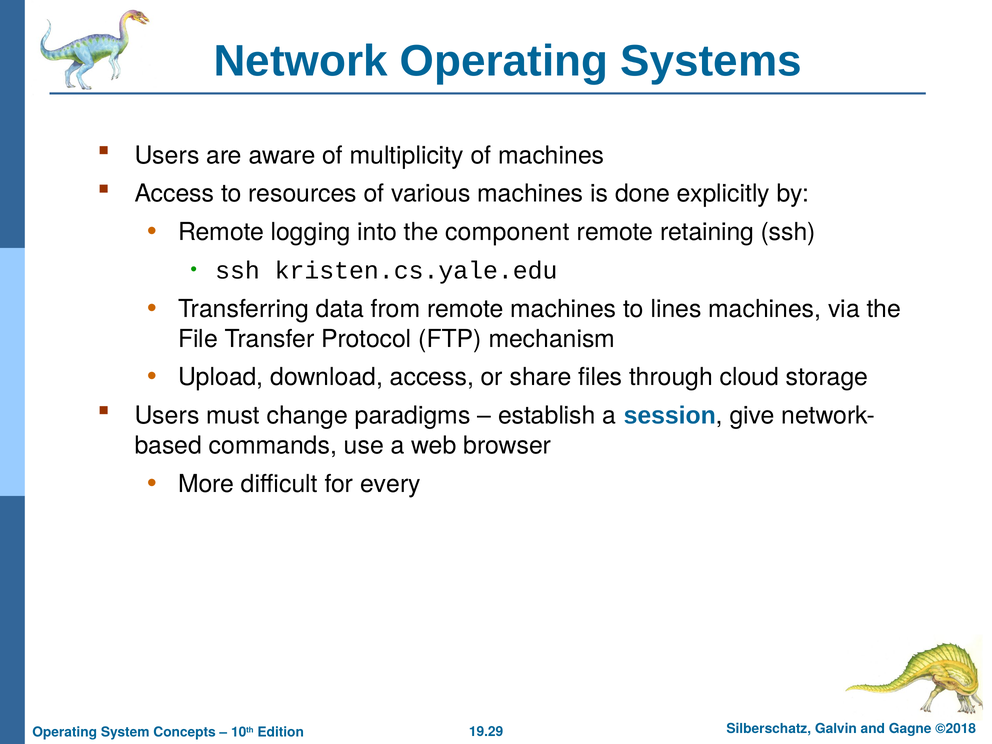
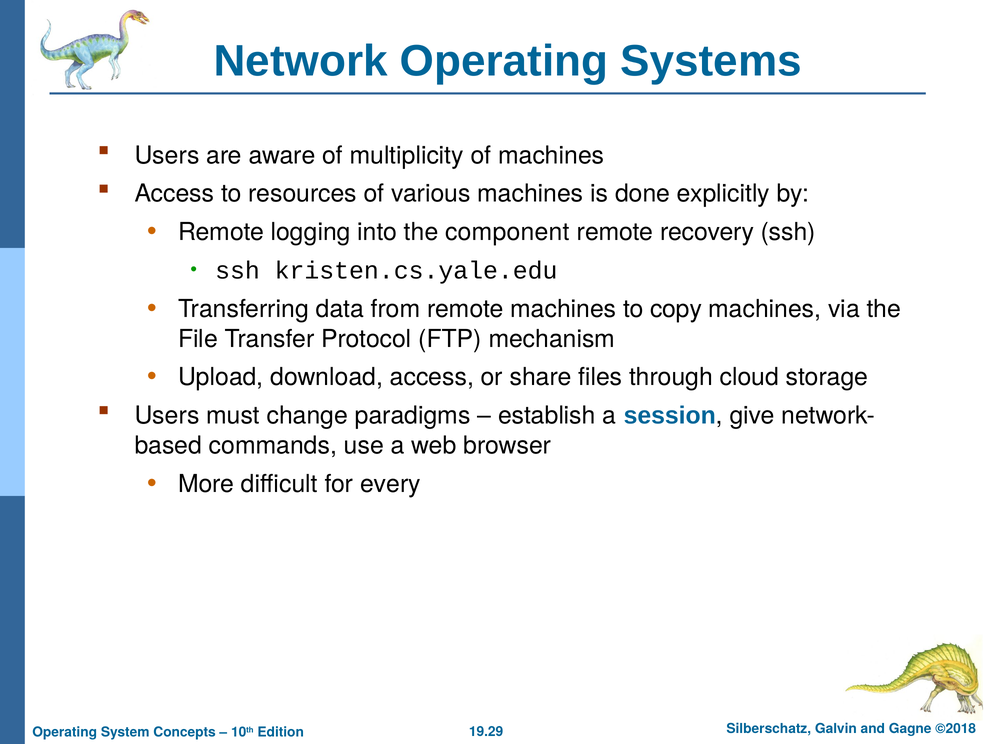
retaining: retaining -> recovery
lines: lines -> copy
